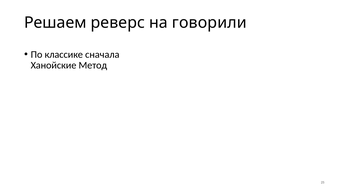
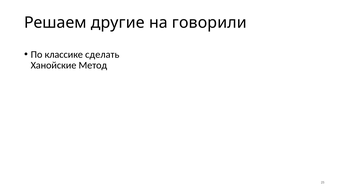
реверс: реверс -> другие
сначала: сначала -> сделать
